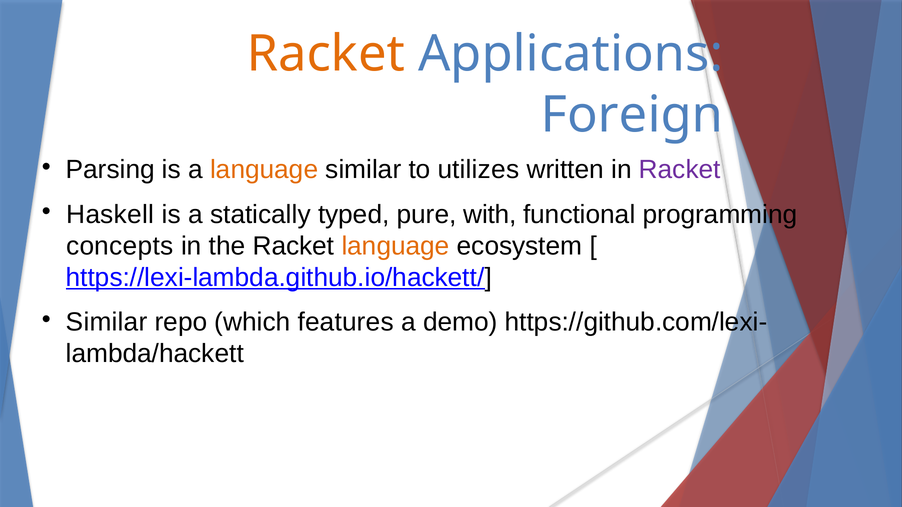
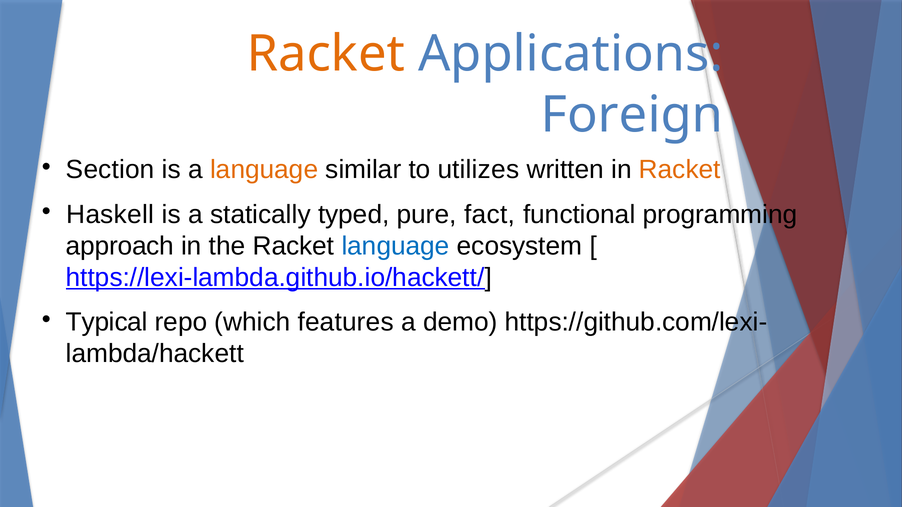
Parsing: Parsing -> Section
Racket at (680, 170) colour: purple -> orange
with: with -> fact
concepts: concepts -> approach
language at (396, 246) colour: orange -> blue
Similar at (107, 322): Similar -> Typical
